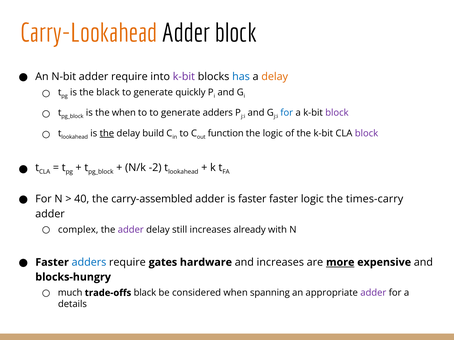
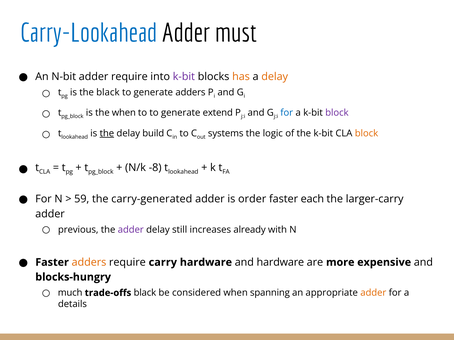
Carry-Lookahead colour: orange -> blue
Adder block: block -> must
has colour: blue -> orange
generate quickly: quickly -> adders
generate adders: adders -> extend
function: function -> systems
block at (367, 133) colour: purple -> orange
-2: -2 -> -8
40: 40 -> 59
carry-assembled: carry-assembled -> carry-generated
is faster: faster -> order
faster logic: logic -> each
times-carry: times-carry -> larger-carry
complex: complex -> previous
adders at (89, 263) colour: blue -> orange
gates: gates -> carry
and increases: increases -> hardware
more underline: present -> none
adder at (373, 293) colour: purple -> orange
